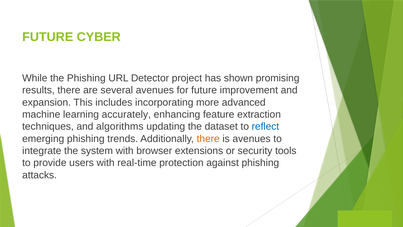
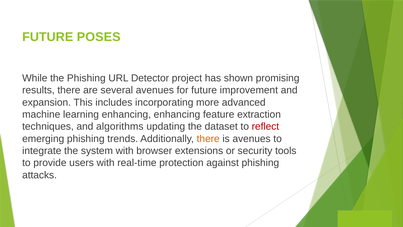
CYBER: CYBER -> POSES
learning accurately: accurately -> enhancing
reflect colour: blue -> red
